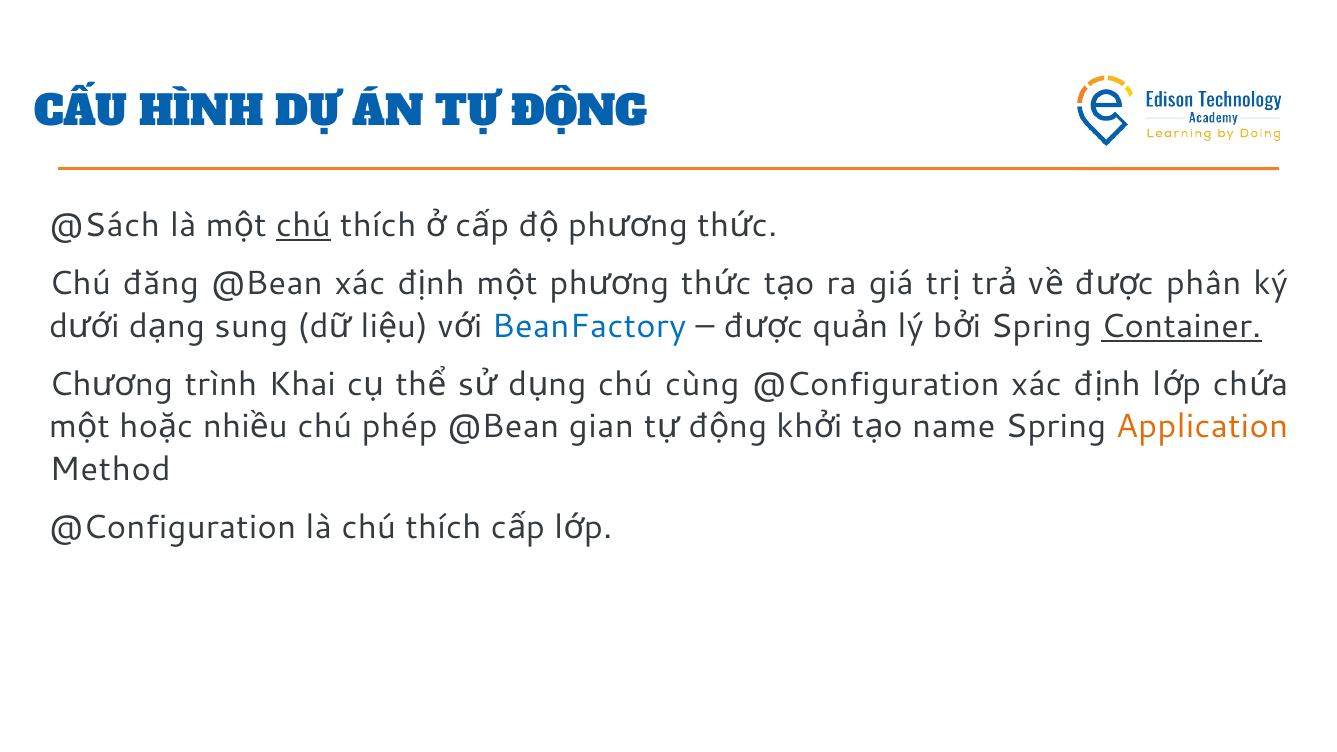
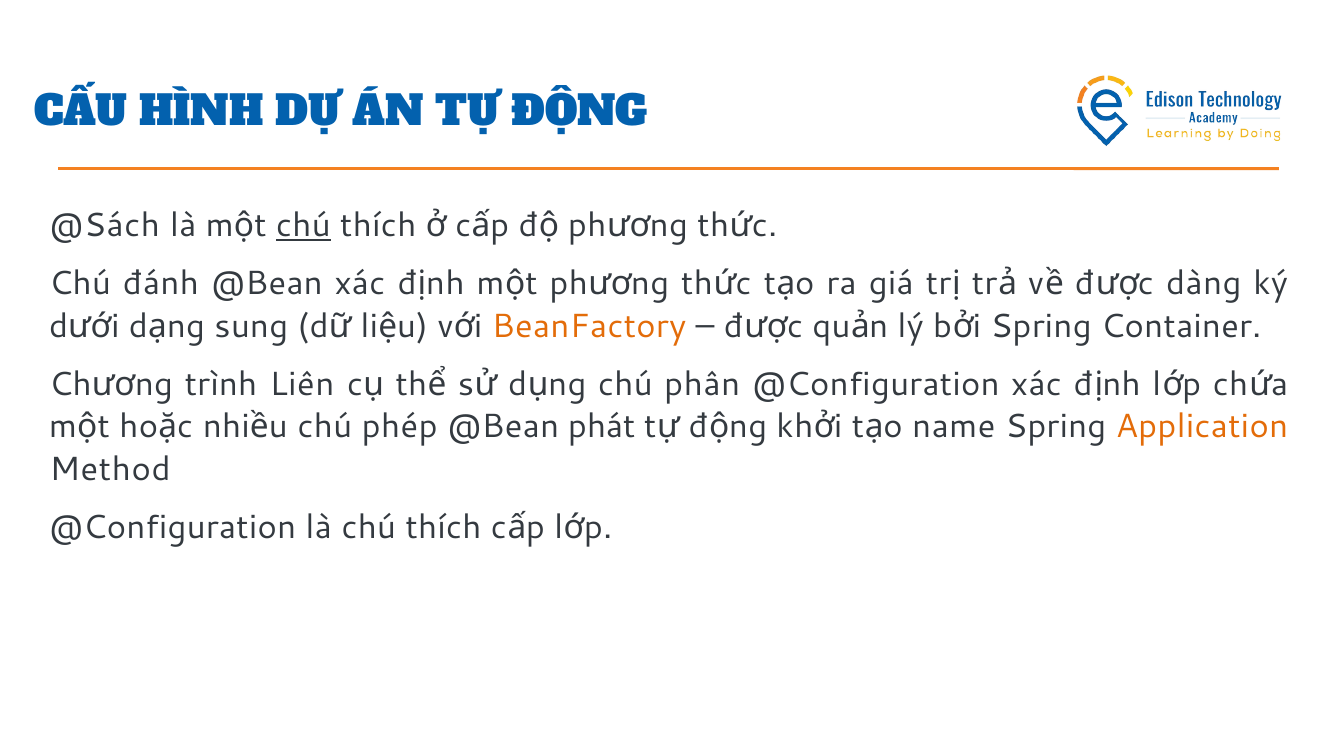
đăng: đăng -> đánh
phân: phân -> dàng
BeanFactory colour: blue -> orange
Container underline: present -> none
Khai: Khai -> Liên
cùng: cùng -> phân
gian: gian -> phát
